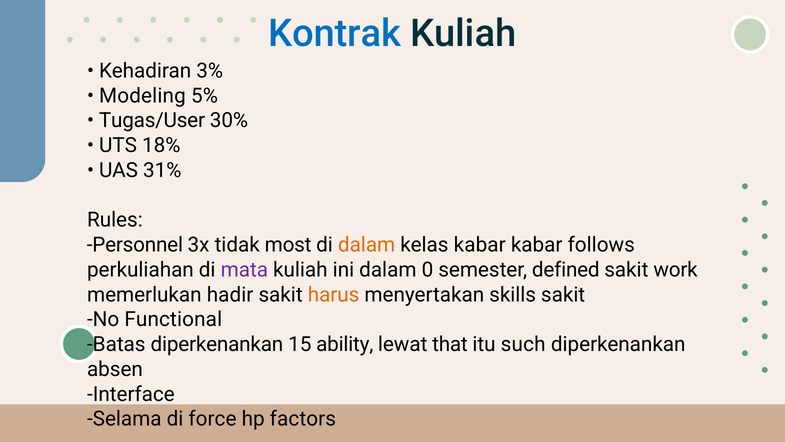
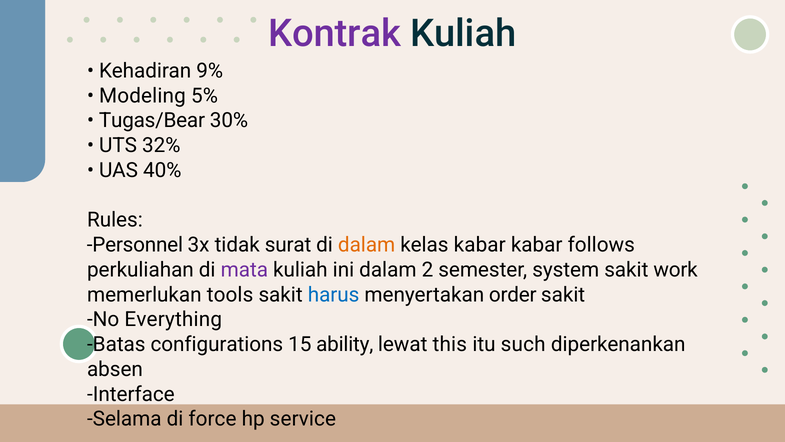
Kontrak colour: blue -> purple
3%: 3% -> 9%
Tugas/User: Tugas/User -> Tugas/Bear
18%: 18% -> 32%
31%: 31% -> 40%
most: most -> surat
0: 0 -> 2
defined: defined -> system
hadir: hadir -> tools
harus colour: orange -> blue
skills: skills -> order
Functional: Functional -> Everything
Batas diperkenankan: diperkenankan -> configurations
that: that -> this
factors: factors -> service
